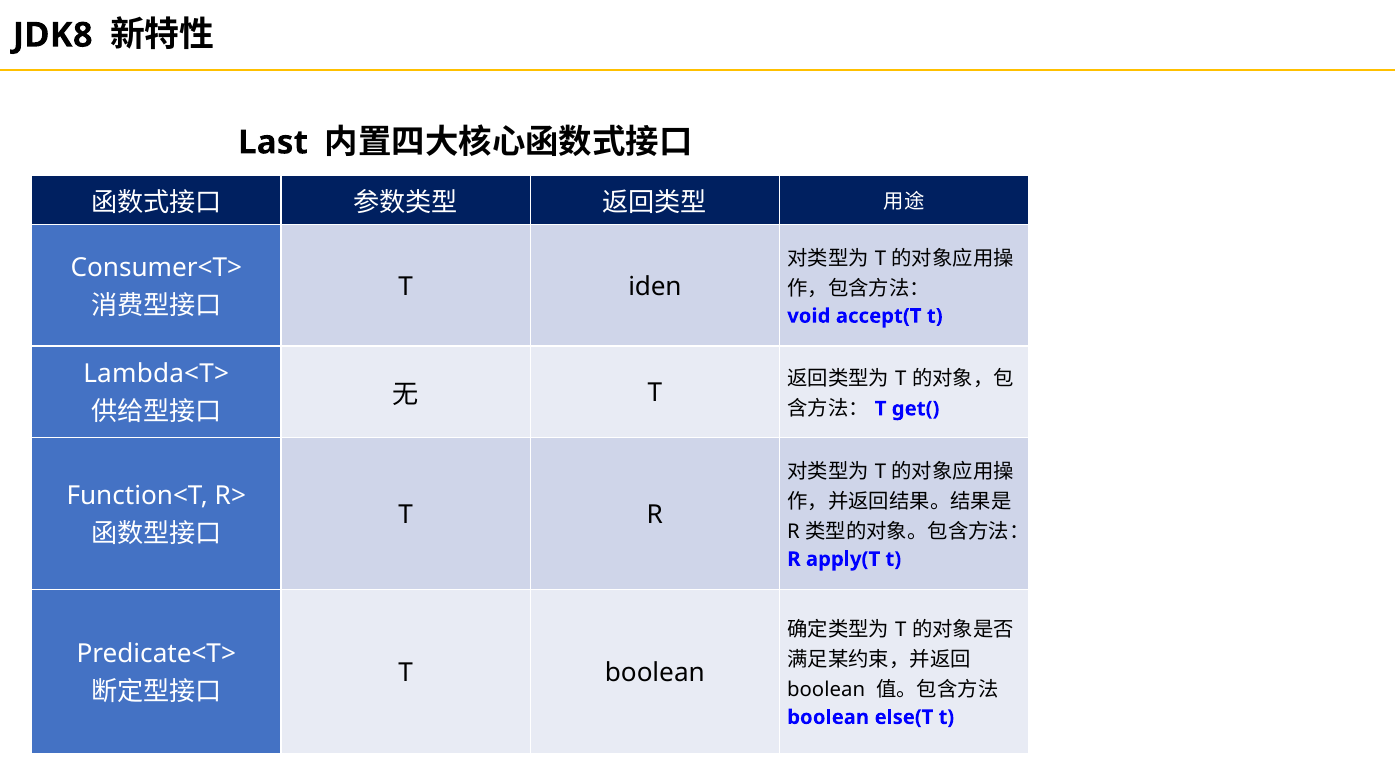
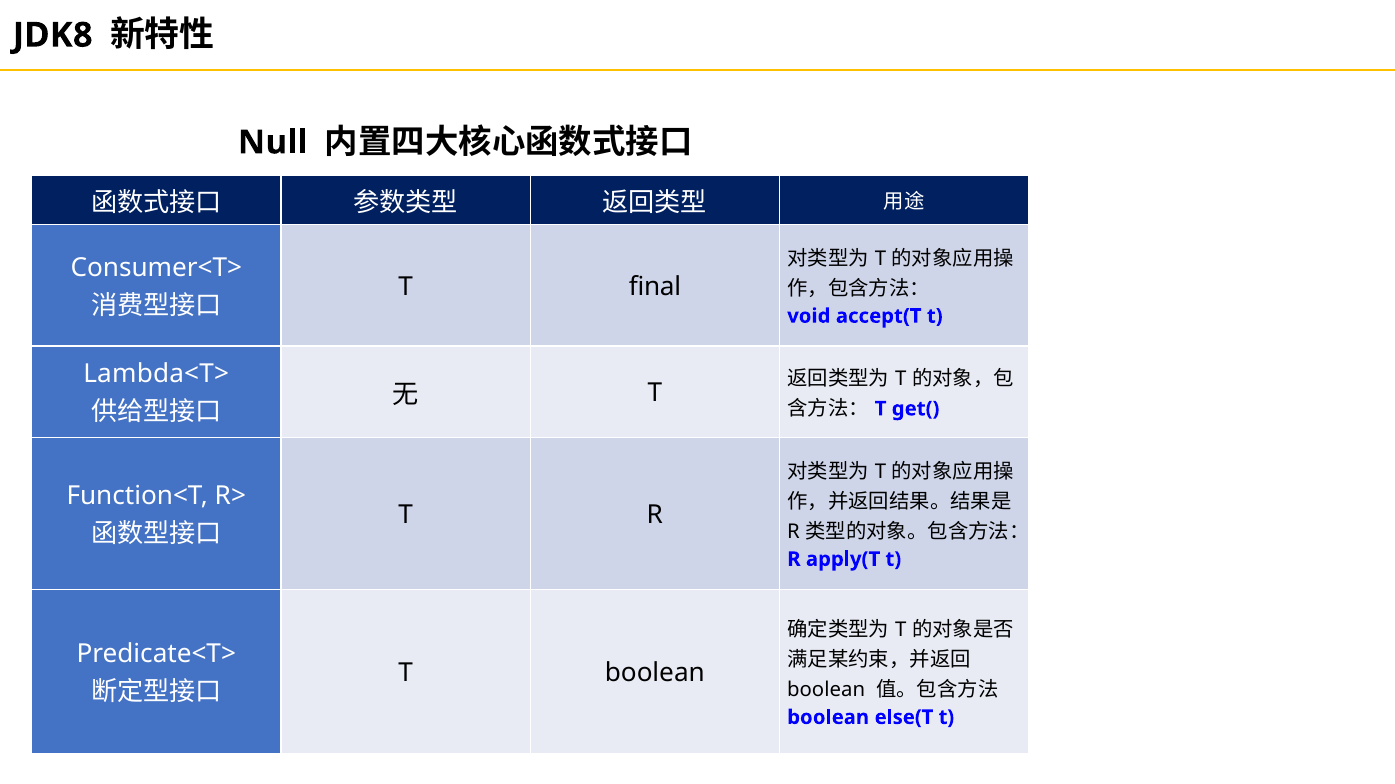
Last: Last -> Null
iden: iden -> final
